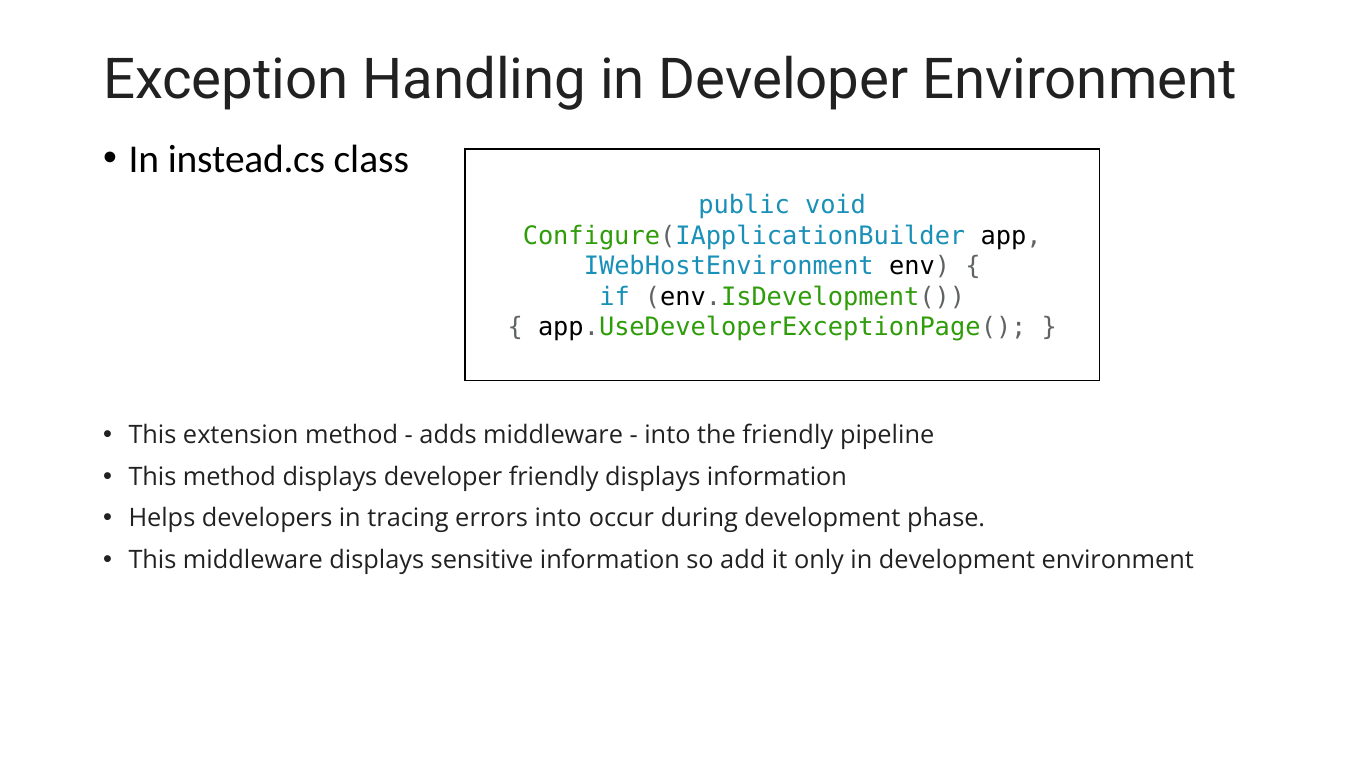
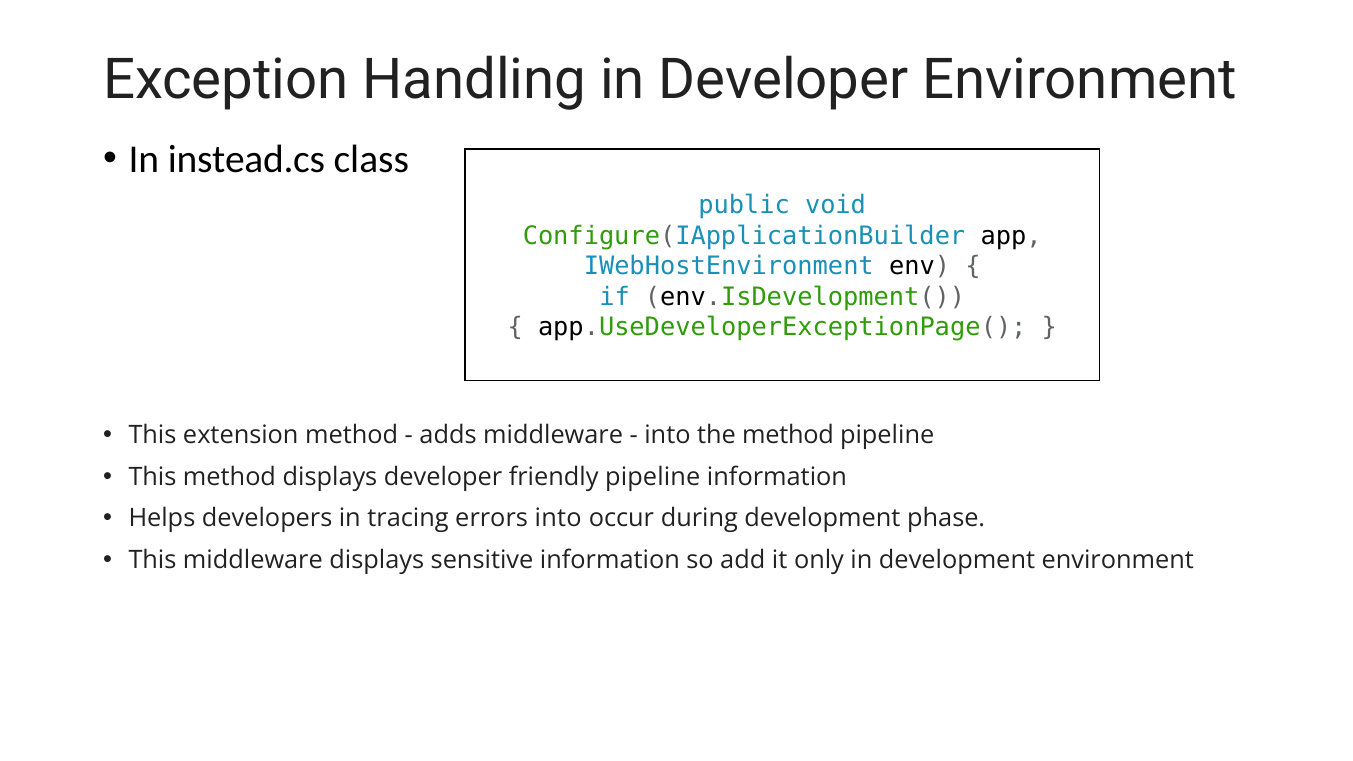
the friendly: friendly -> method
friendly displays: displays -> pipeline
